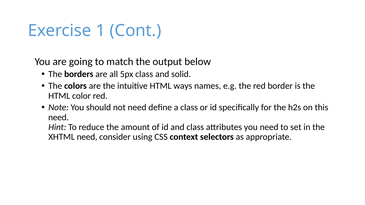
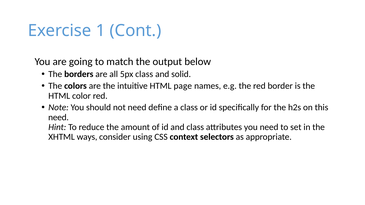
ways: ways -> page
XHTML need: need -> ways
